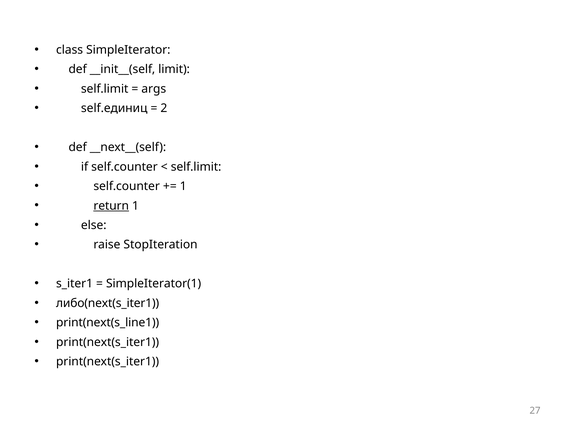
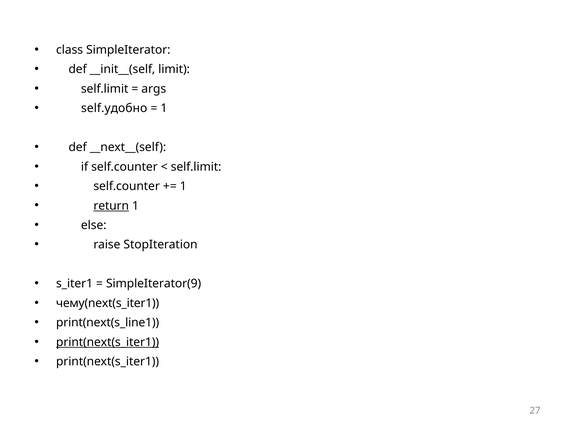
self.единиц: self.единиц -> self.удобно
2 at (164, 108): 2 -> 1
SimpleIterator(1: SimpleIterator(1 -> SimpleIterator(9
либо(next(s_iter1: либо(next(s_iter1 -> чему(next(s_iter1
print(next(s_iter1 at (108, 342) underline: none -> present
